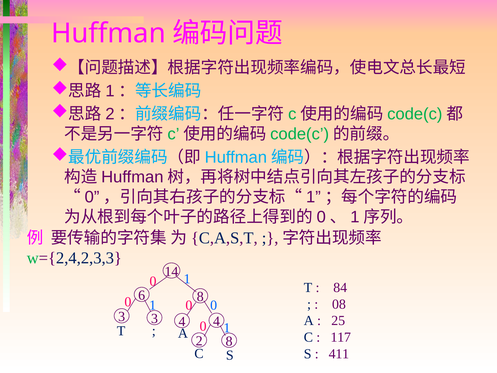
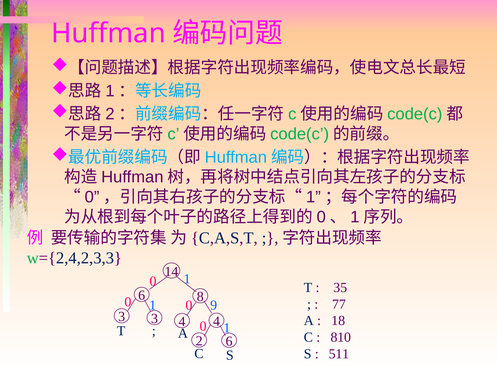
84: 84 -> 35
08: 08 -> 77
1 0 0: 0 -> 9
25: 25 -> 18
117: 117 -> 810
2 8: 8 -> 6
411: 411 -> 511
